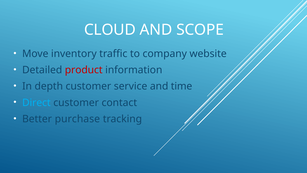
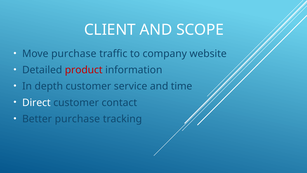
CLOUD: CLOUD -> CLIENT
Move inventory: inventory -> purchase
Direct colour: light blue -> white
